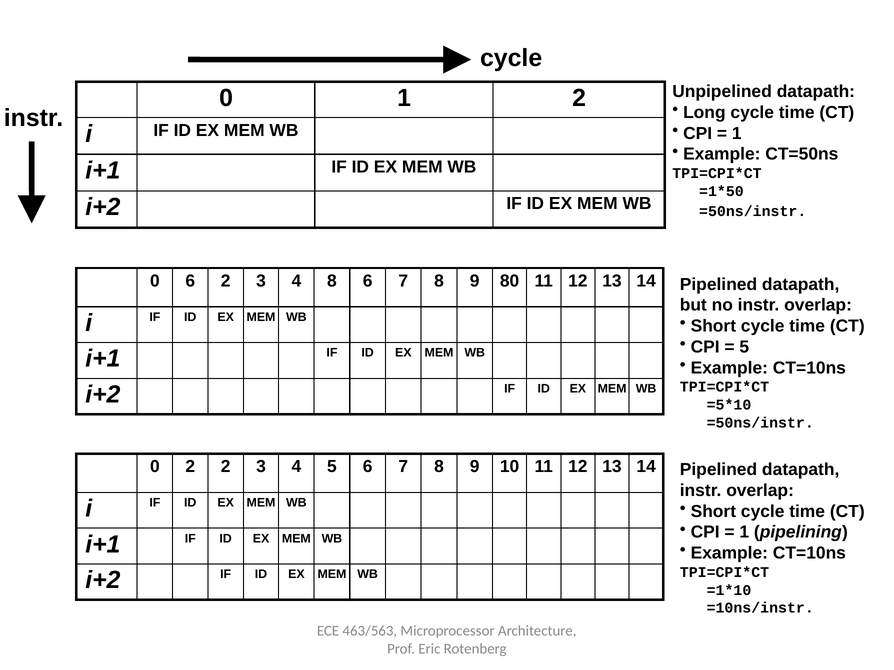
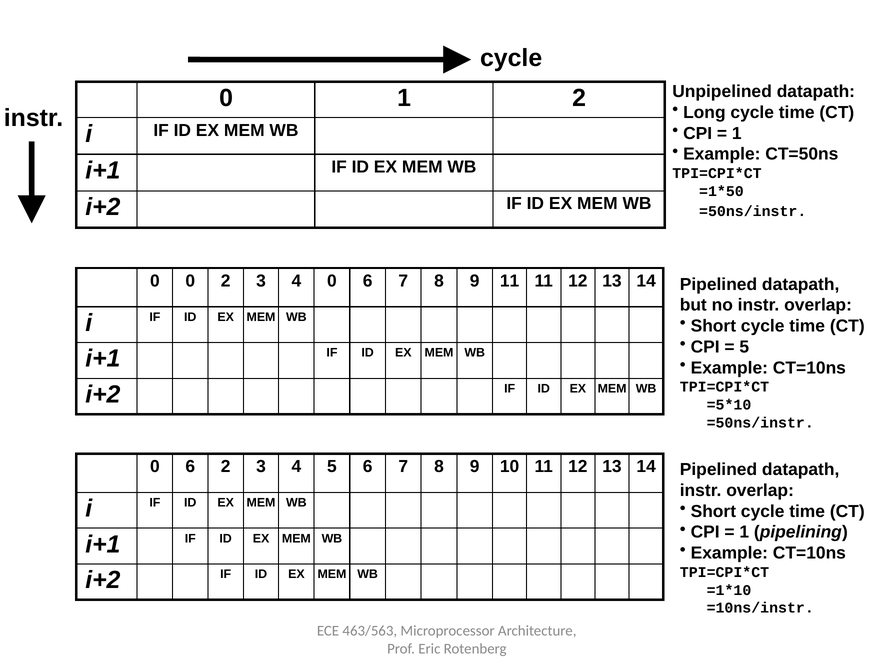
0 6: 6 -> 0
4 8: 8 -> 0
9 80: 80 -> 11
2 at (190, 467): 2 -> 6
